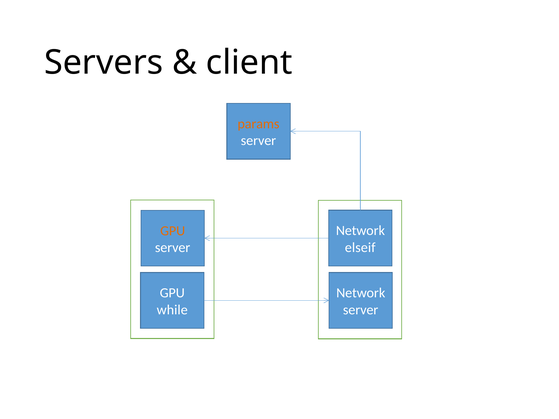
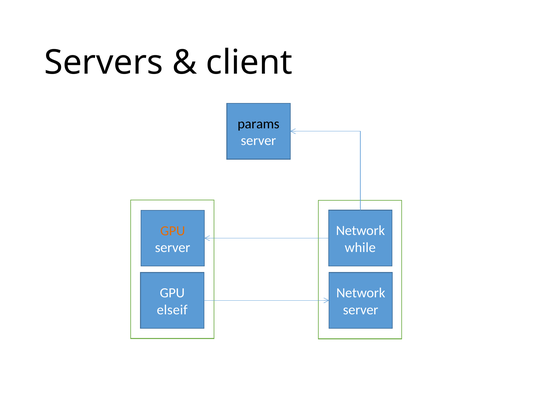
params colour: orange -> black
elseif: elseif -> while
while: while -> elseif
